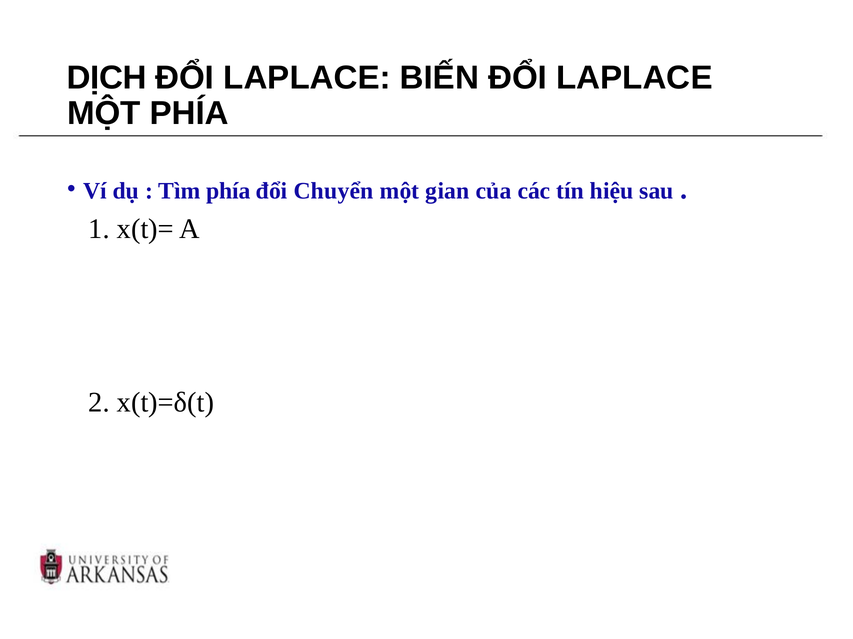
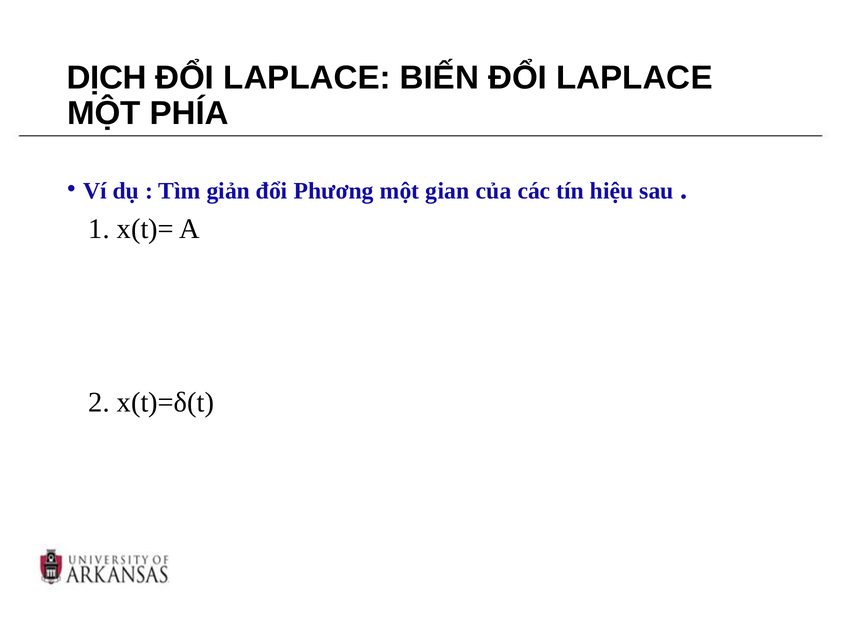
Tìm phía: phía -> giản
Chuyển: Chuyển -> Phương
